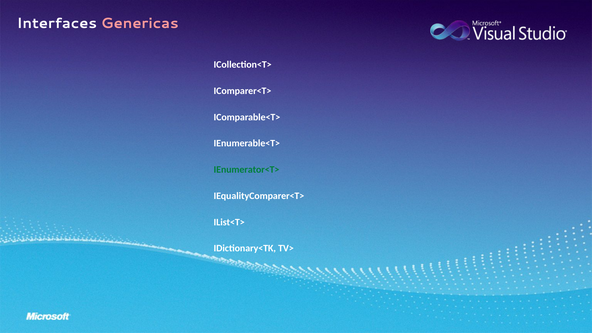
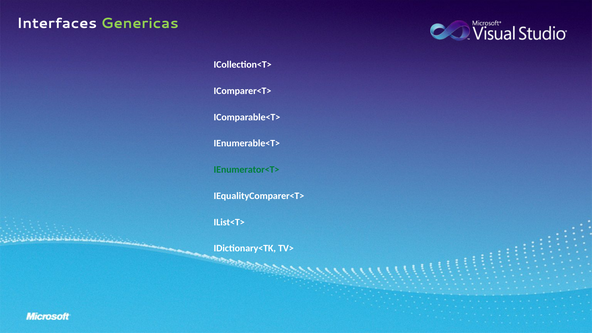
Genericas colour: pink -> light green
